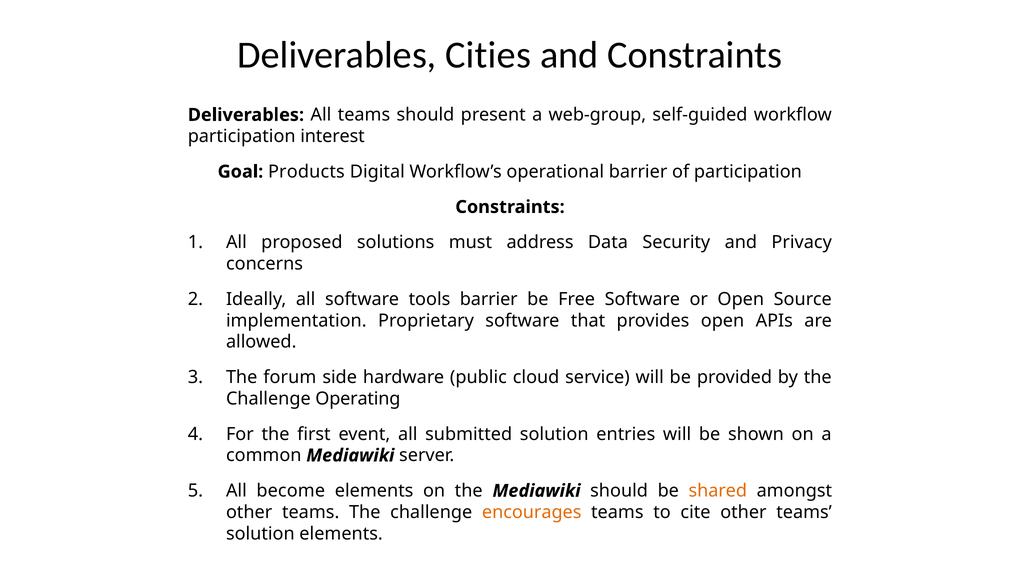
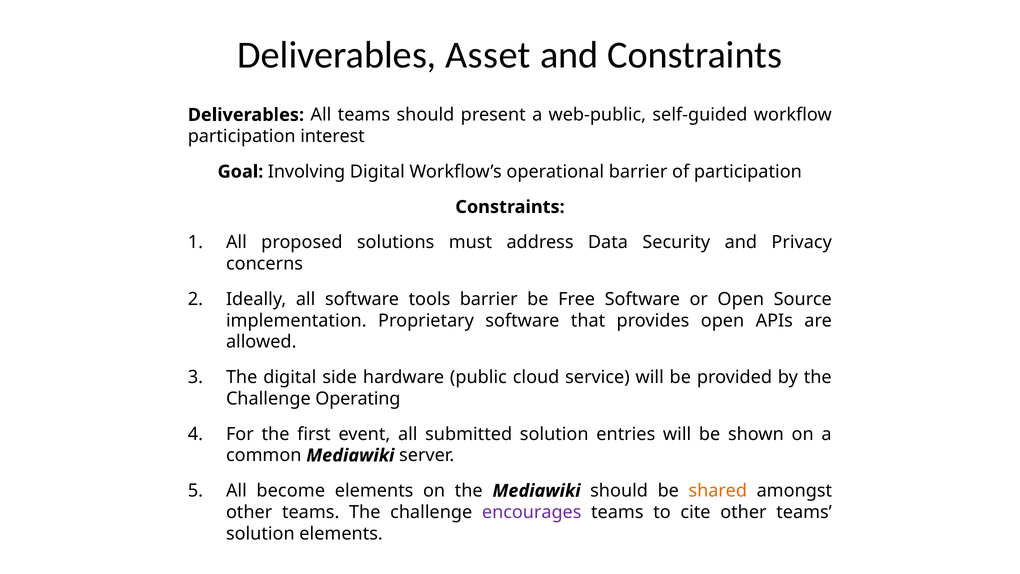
Cities: Cities -> Asset
web-group: web-group -> web-public
Products: Products -> Involving
The forum: forum -> digital
encourages colour: orange -> purple
